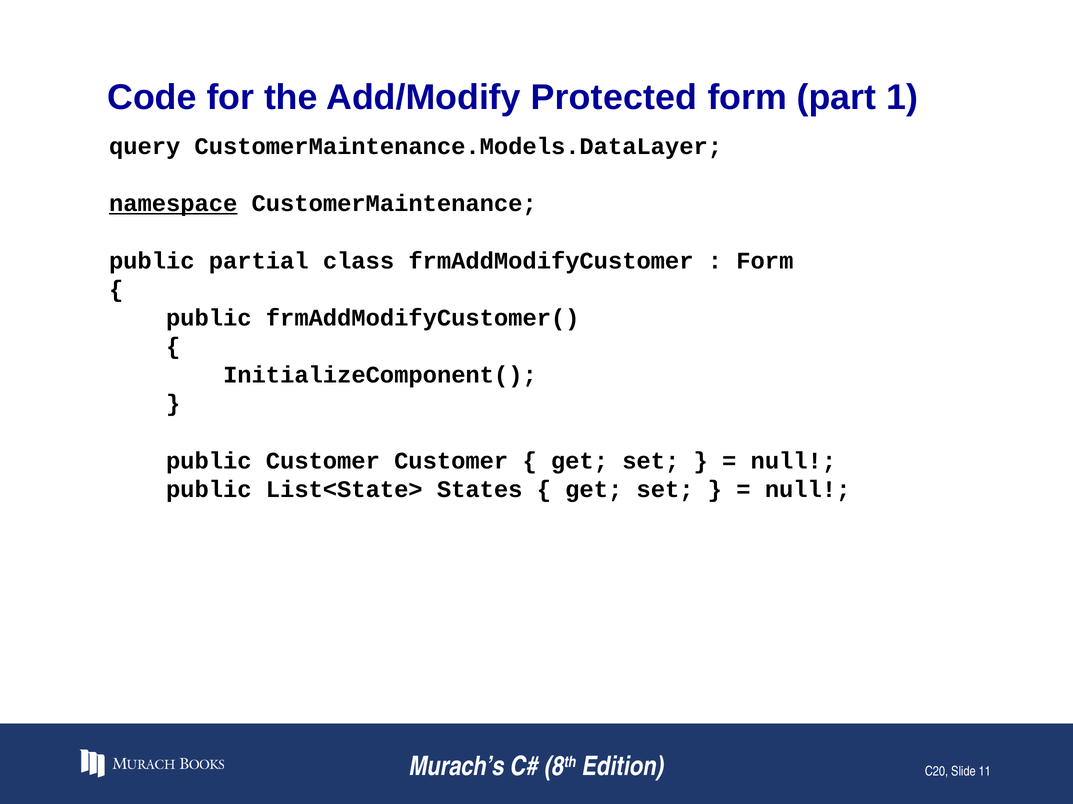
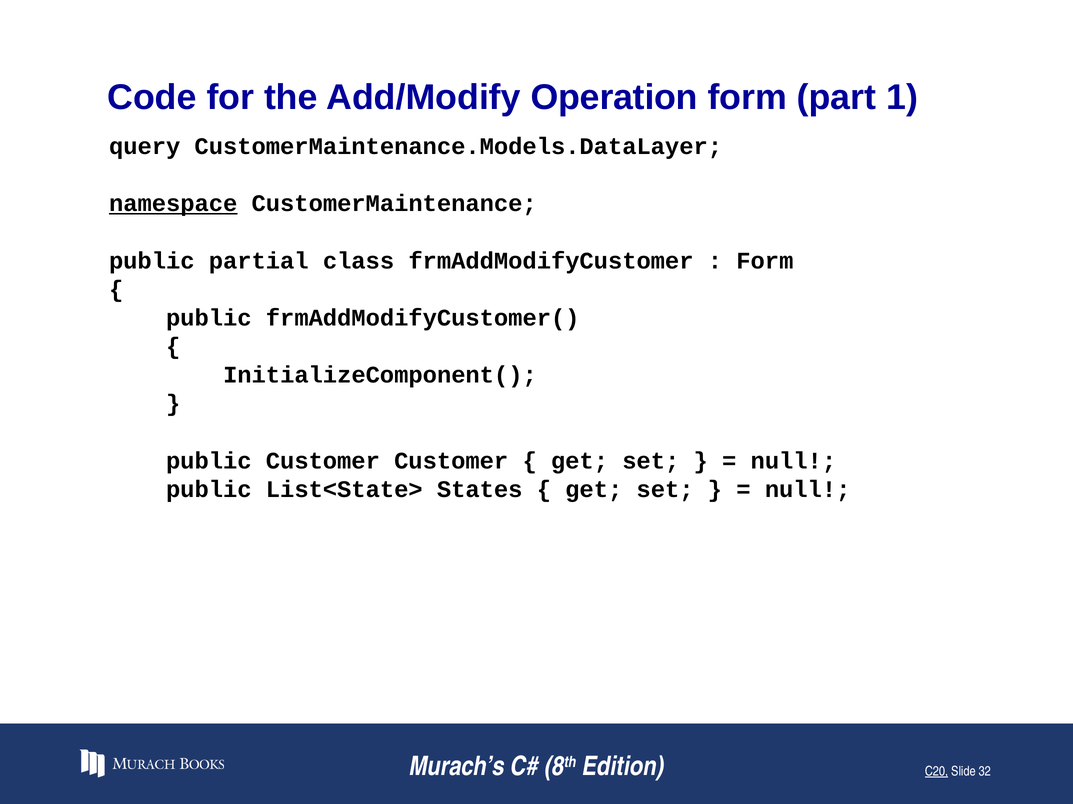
Protected: Protected -> Operation
C20 underline: none -> present
11: 11 -> 32
